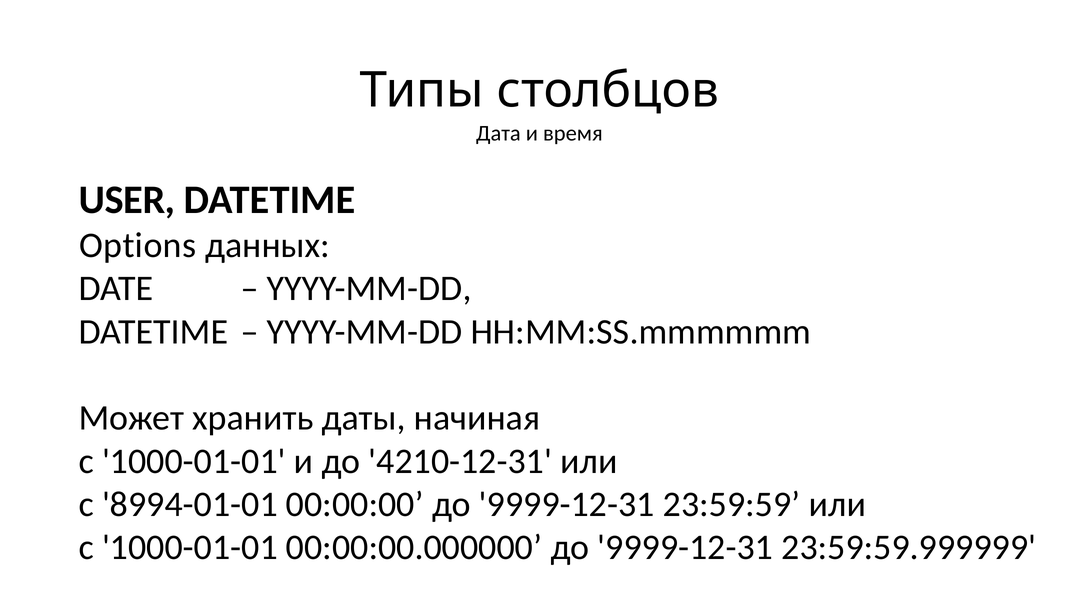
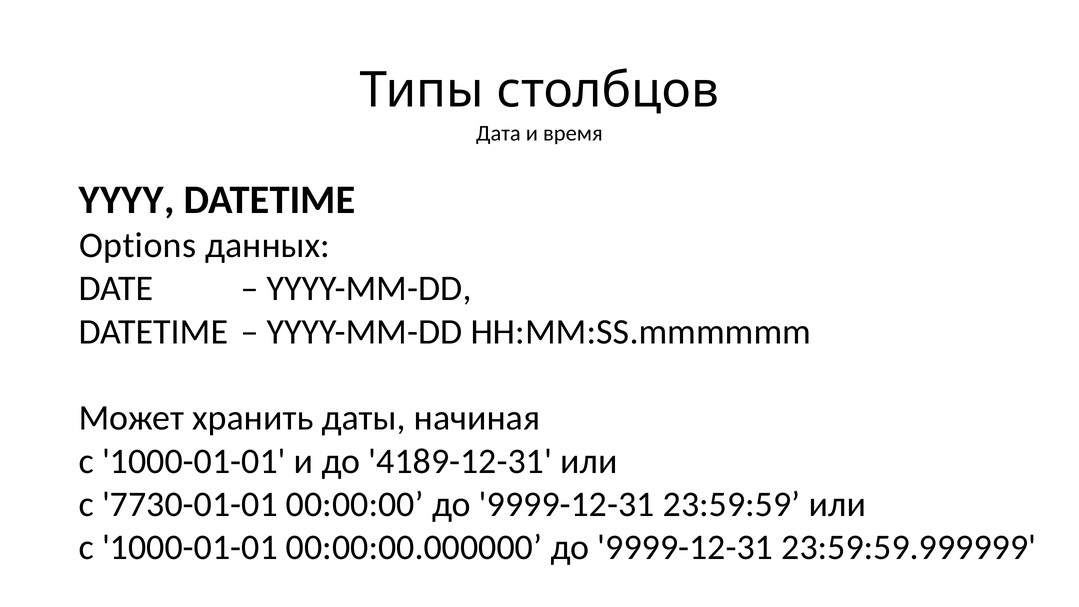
USER: USER -> YYYY
4210-12-31: 4210-12-31 -> 4189-12-31
8994-01-01: 8994-01-01 -> 7730-01-01
